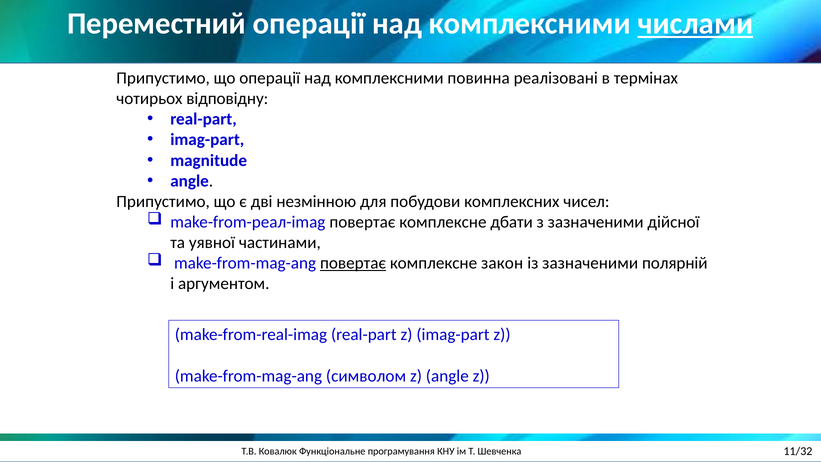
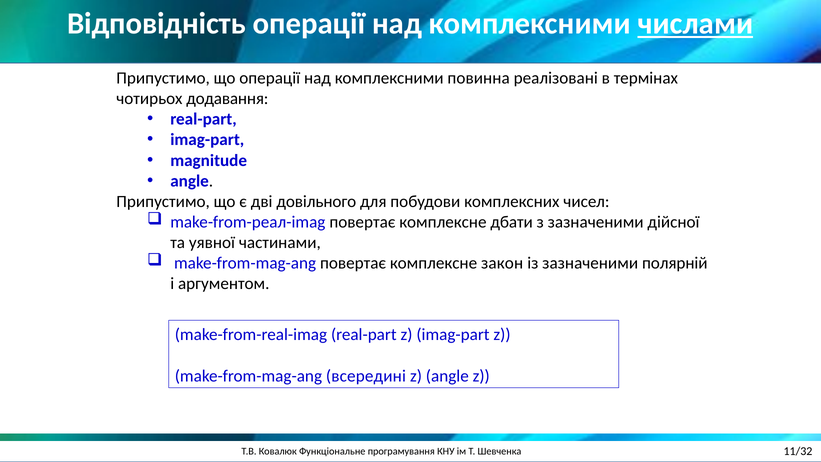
Переместний: Переместний -> Відповідність
відповідну: відповідну -> додавання
незмінною: незмінною -> довільного
повертає at (353, 263) underline: present -> none
символом: символом -> всередині
